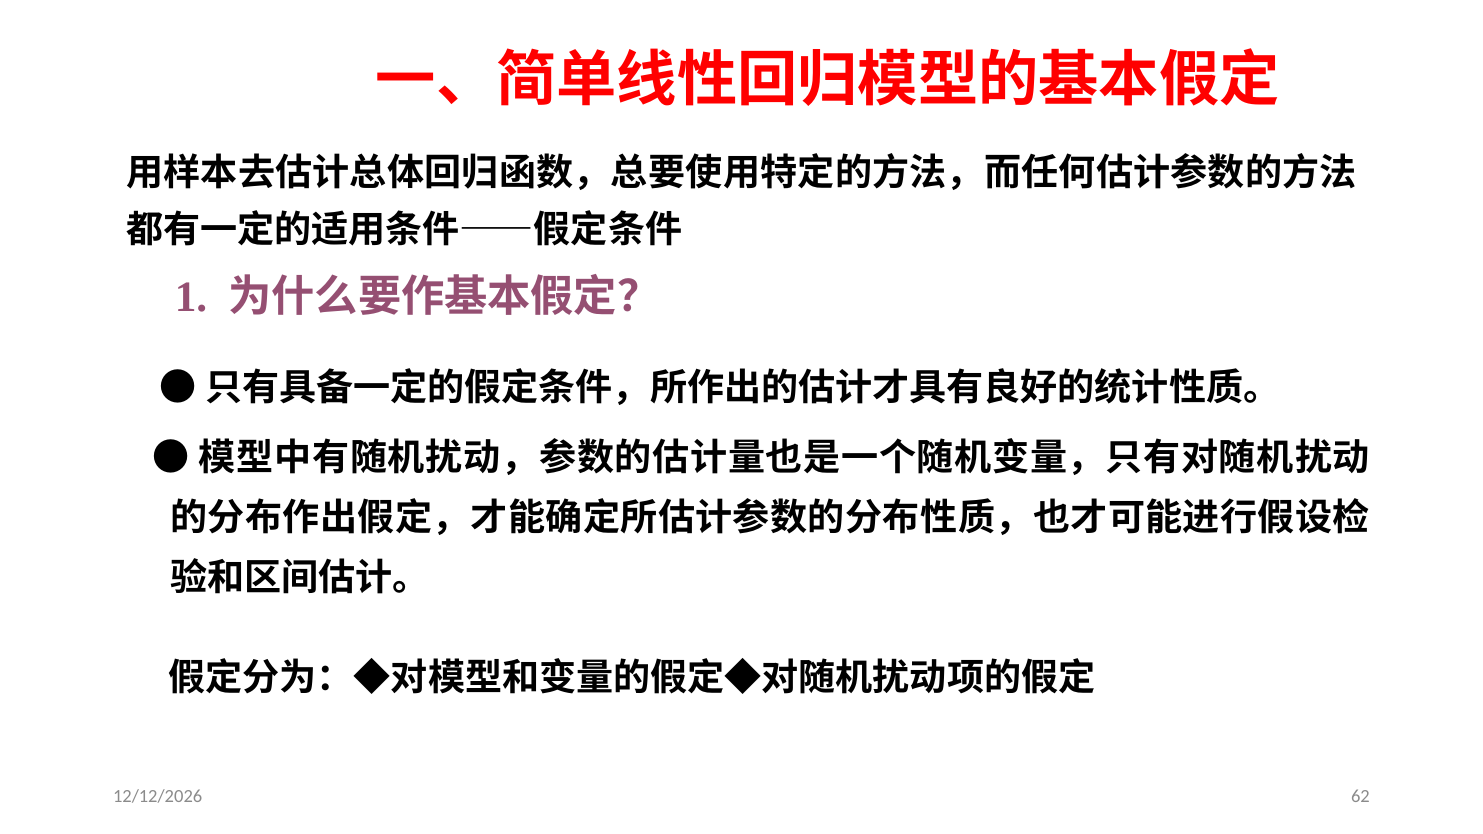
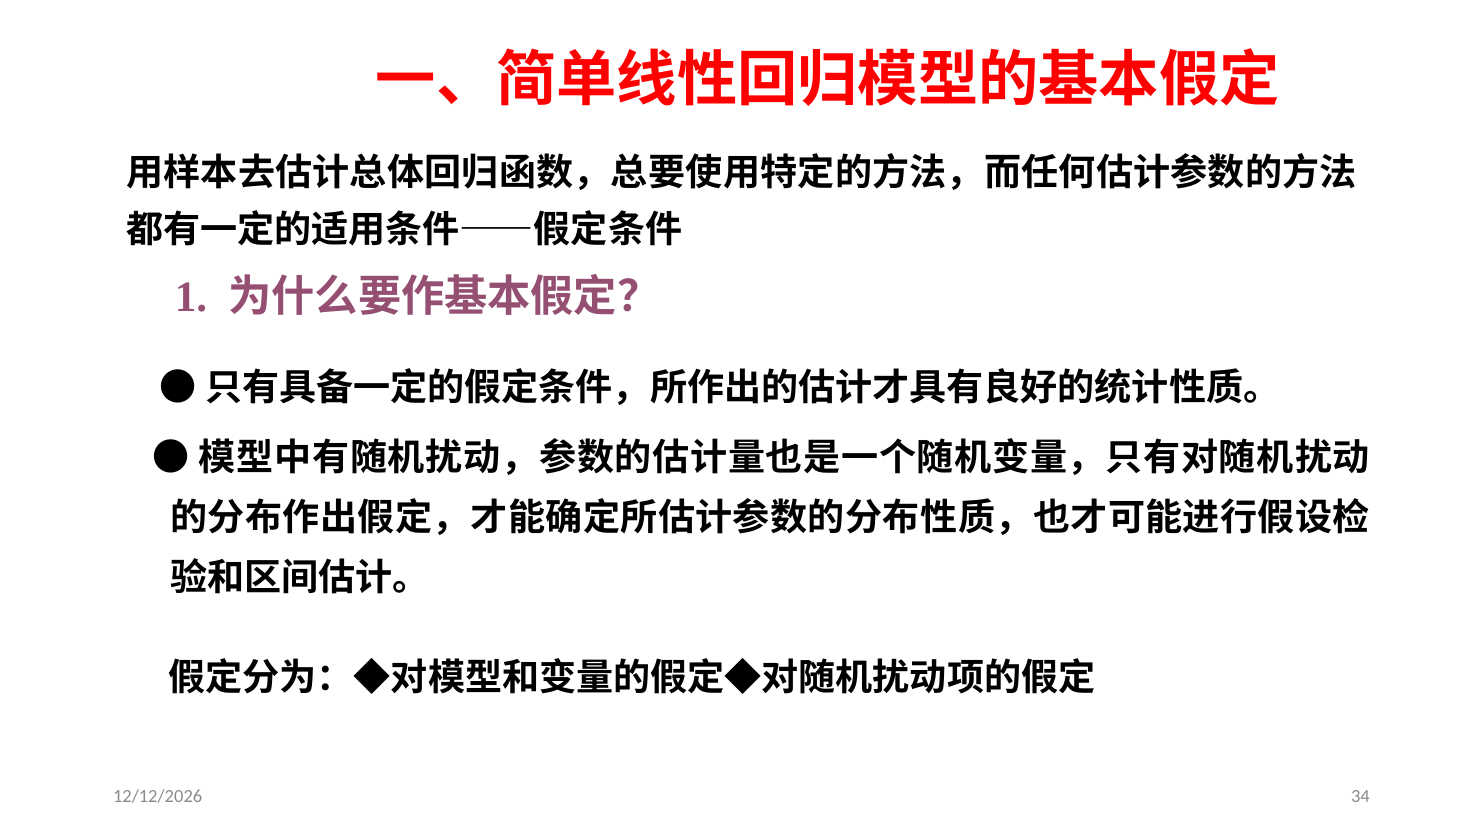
62: 62 -> 34
